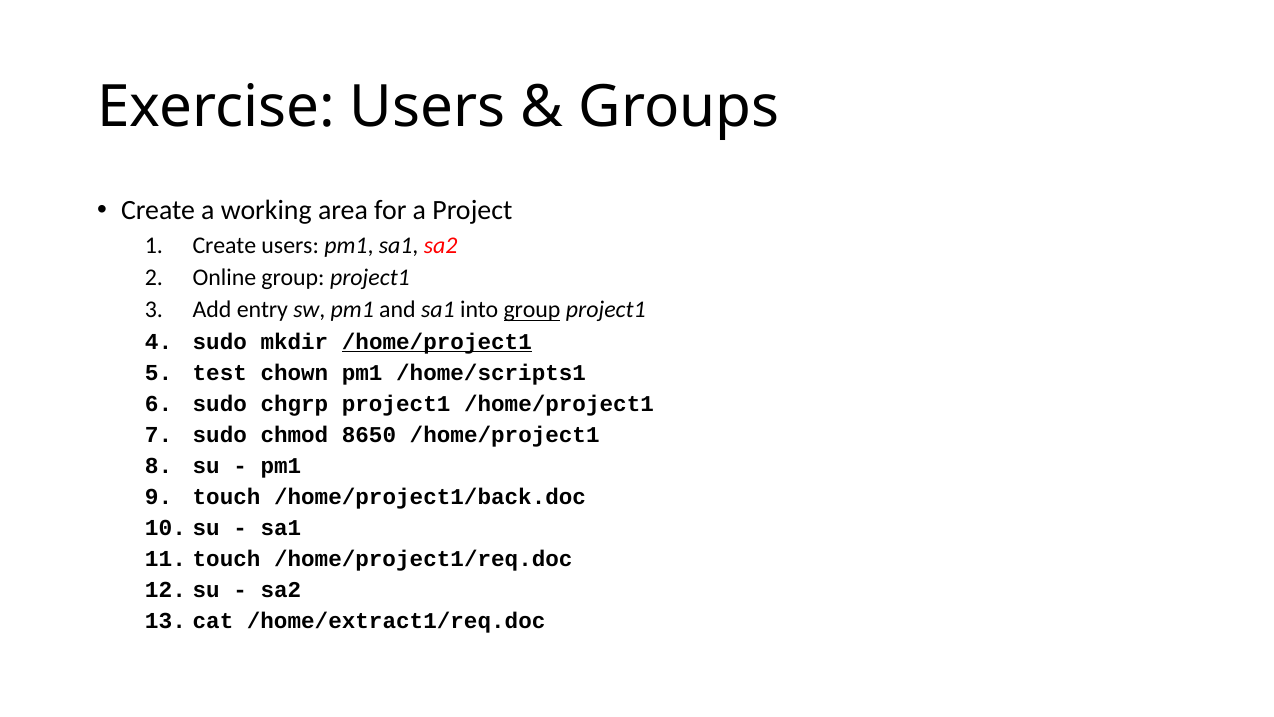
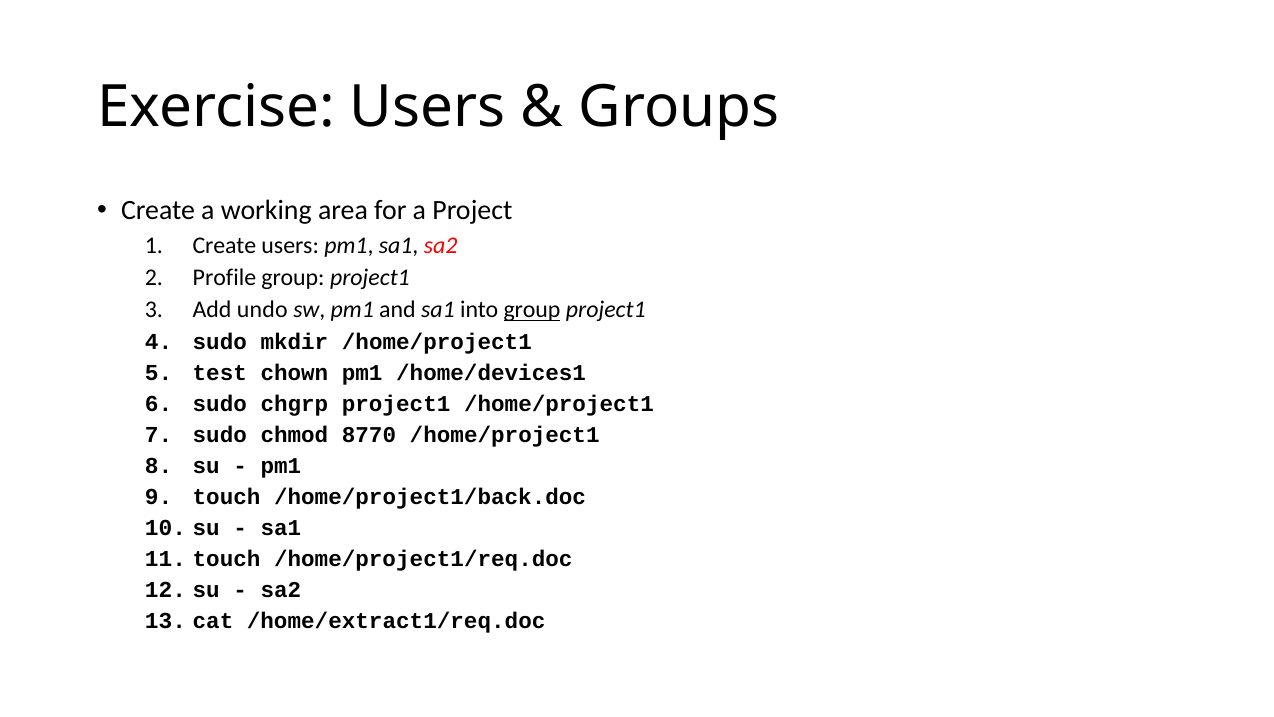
Online: Online -> Profile
entry: entry -> undo
/home/project1 at (437, 342) underline: present -> none
/home/scripts1: /home/scripts1 -> /home/devices1
8650: 8650 -> 8770
